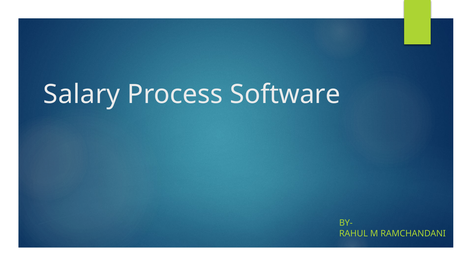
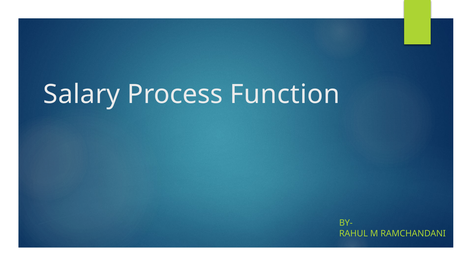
Software: Software -> Function
